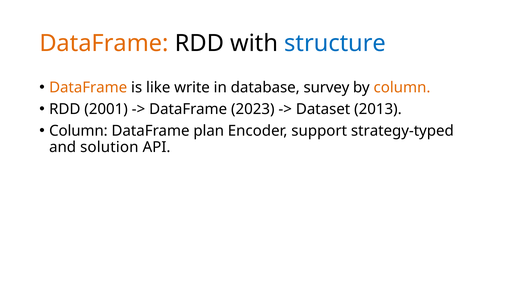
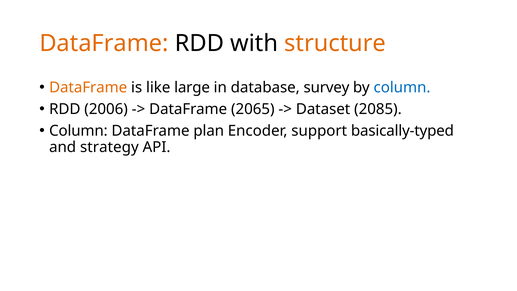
structure colour: blue -> orange
write: write -> large
column at (402, 87) colour: orange -> blue
2001: 2001 -> 2006
2023: 2023 -> 2065
2013: 2013 -> 2085
strategy-typed: strategy-typed -> basically-typed
solution: solution -> strategy
